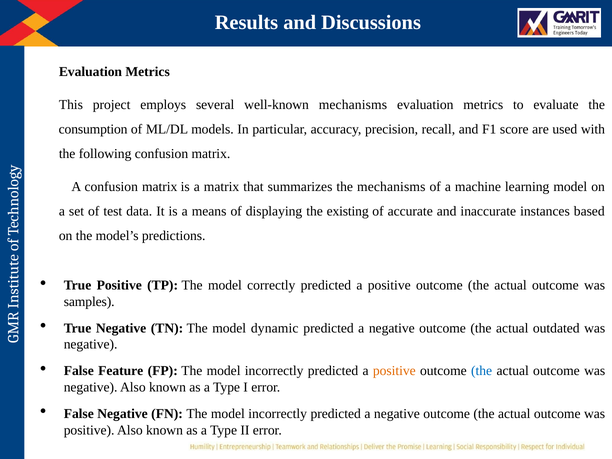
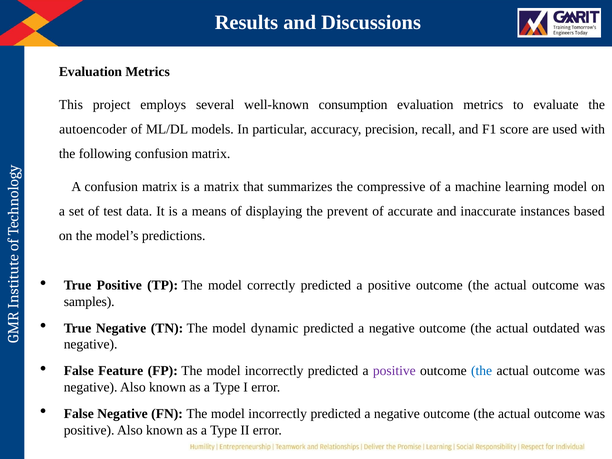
well-known mechanisms: mechanisms -> consumption
consumption: consumption -> autoencoder
the mechanisms: mechanisms -> compressive
existing: existing -> prevent
positive at (394, 371) colour: orange -> purple
